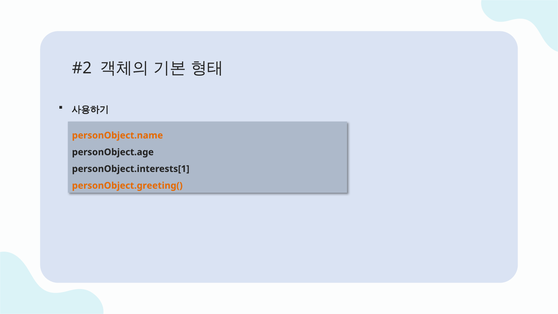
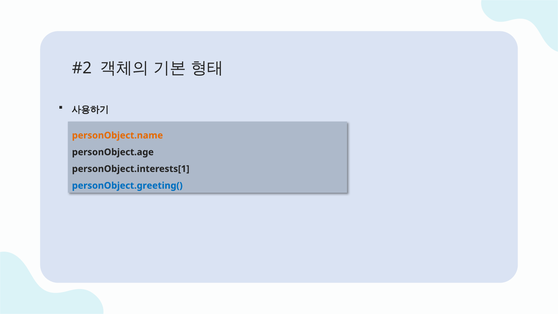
personObject.greeting( colour: orange -> blue
